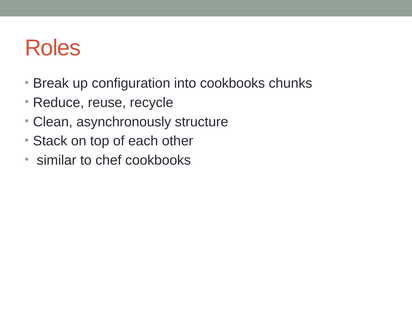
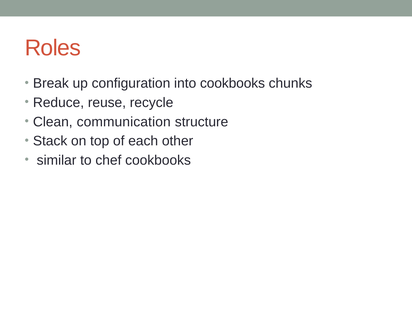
asynchronously: asynchronously -> communication
